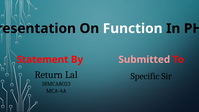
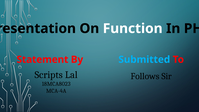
Submitted colour: pink -> light blue
Return: Return -> Scripts
Specific: Specific -> Follows
